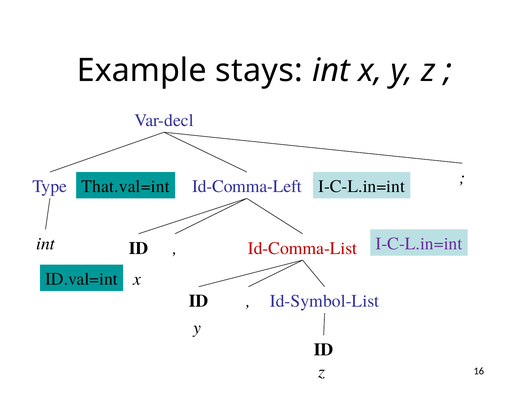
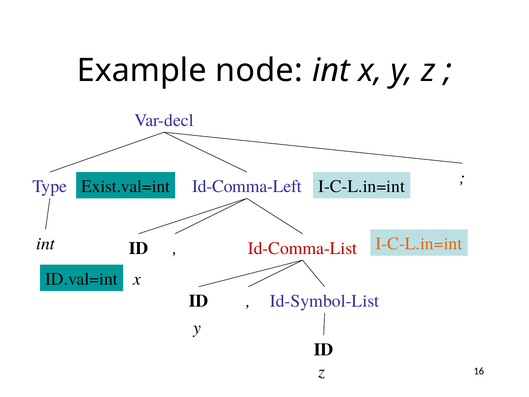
stays: stays -> node
That.val=int: That.val=int -> Exist.val=int
I-C-L.in=int at (419, 244) colour: purple -> orange
